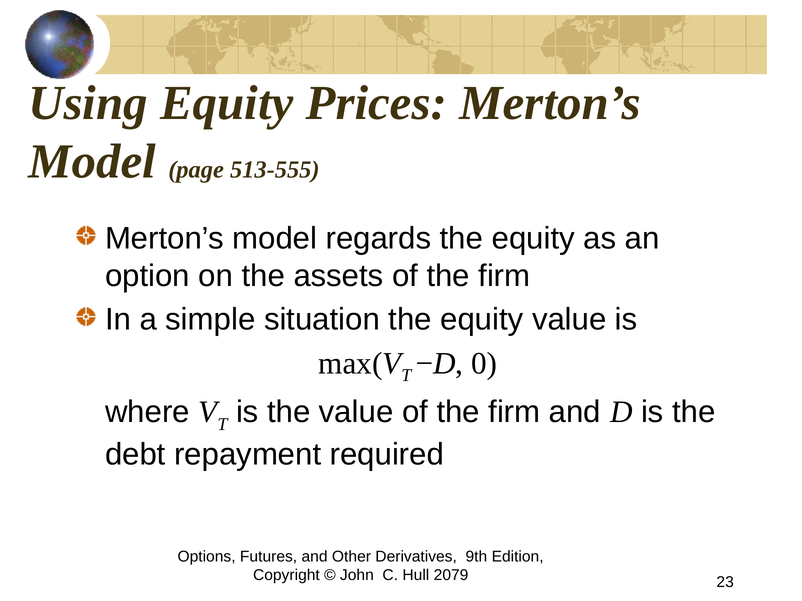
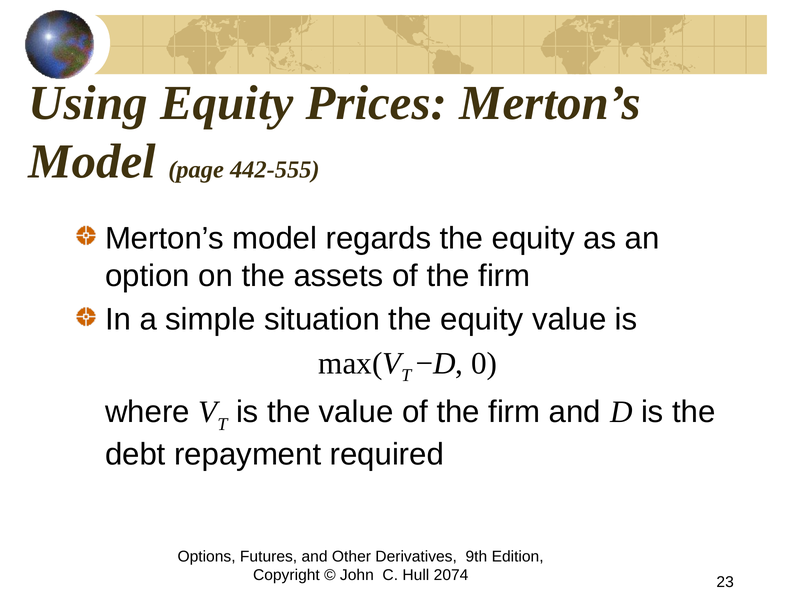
513-555: 513-555 -> 442-555
2079: 2079 -> 2074
